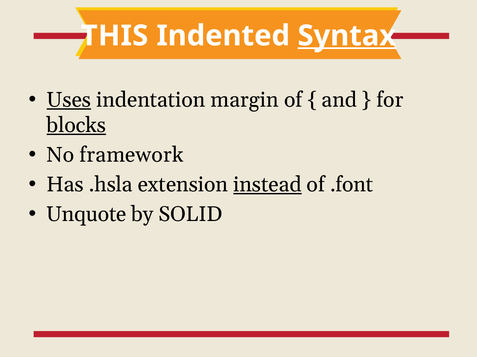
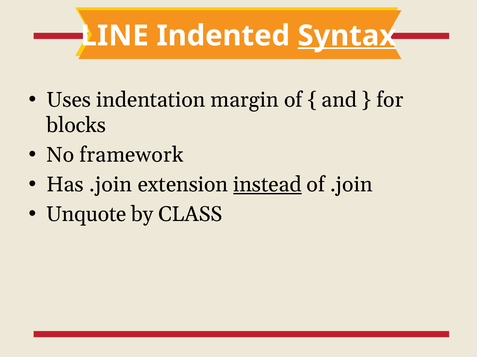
THIS: THIS -> LINE
Uses underline: present -> none
blocks underline: present -> none
Has .hsla: .hsla -> .join
of .font: .font -> .join
SOLID: SOLID -> CLASS
